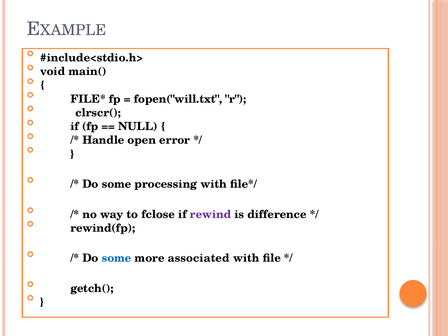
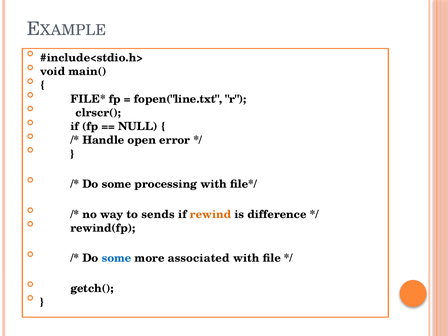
fopen("will.txt: fopen("will.txt -> fopen("line.txt
fclose: fclose -> sends
rewind colour: purple -> orange
